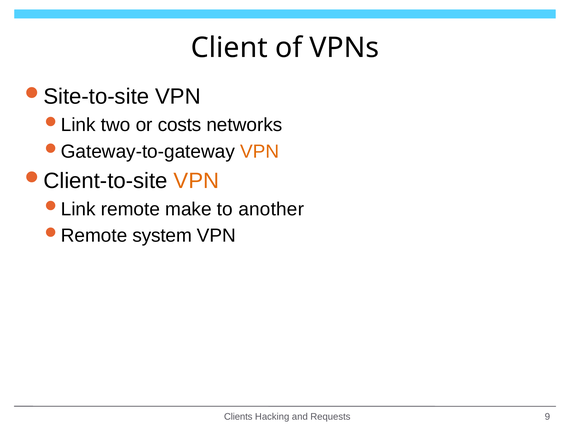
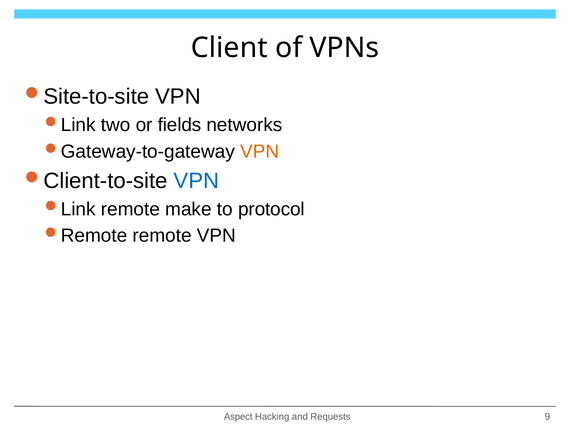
costs: costs -> fields
VPN at (196, 181) colour: orange -> blue
another: another -> protocol
system at (162, 236): system -> remote
Clients: Clients -> Aspect
